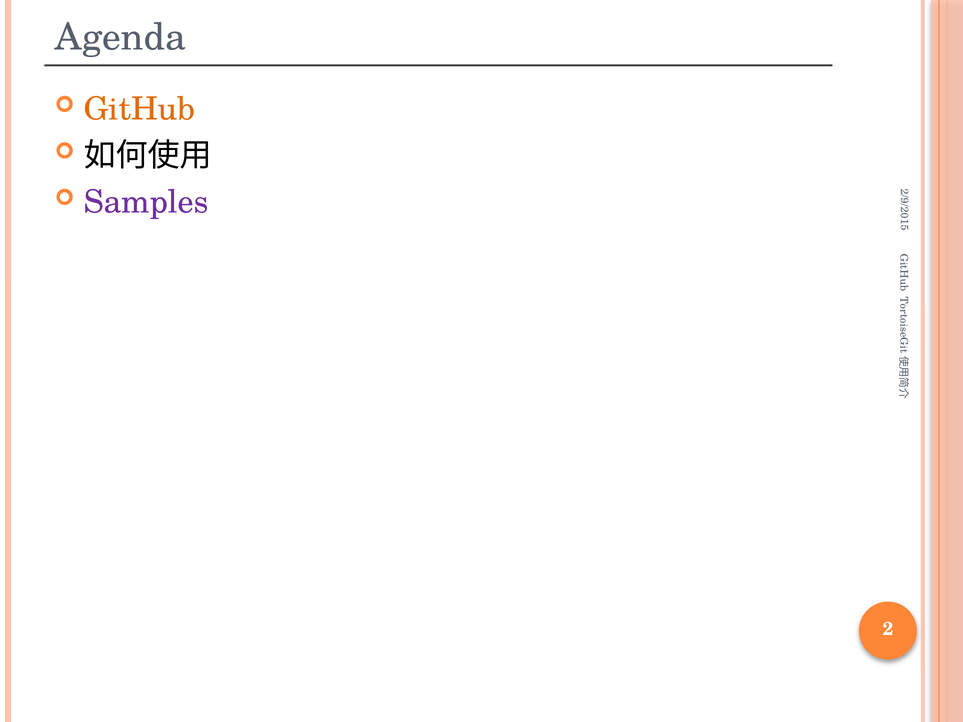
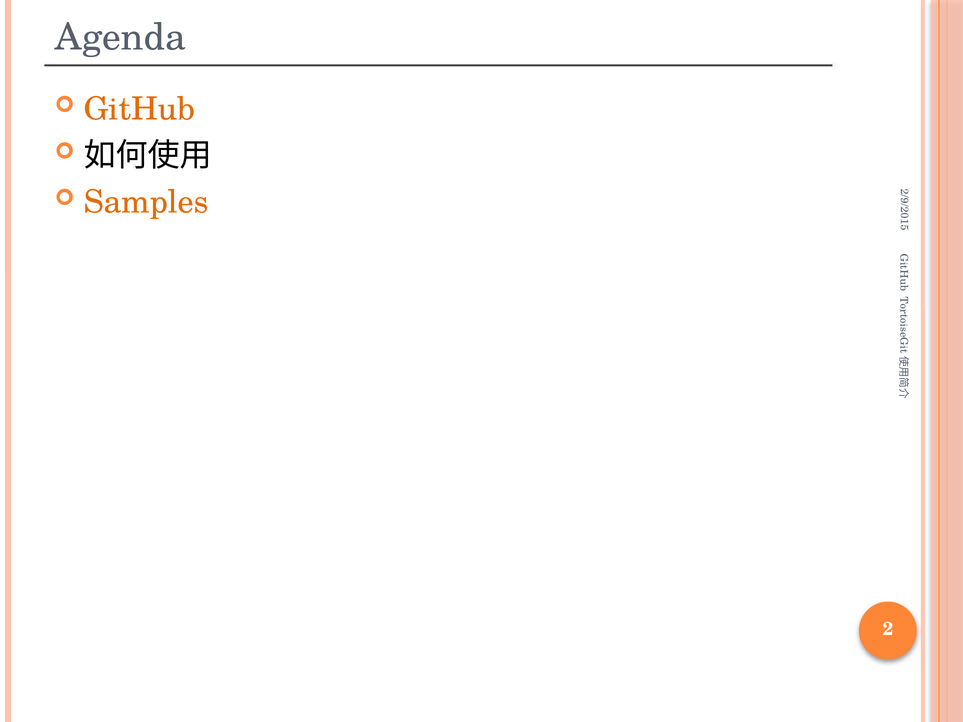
Samples colour: purple -> orange
